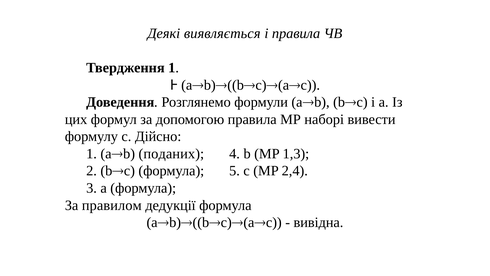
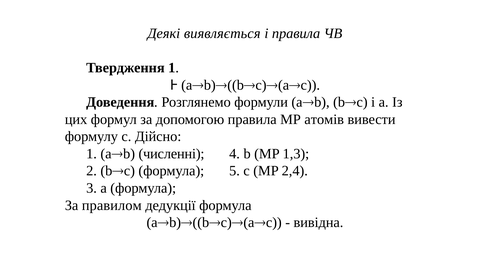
наборі: наборі -> атомів
поданих: поданих -> численні
